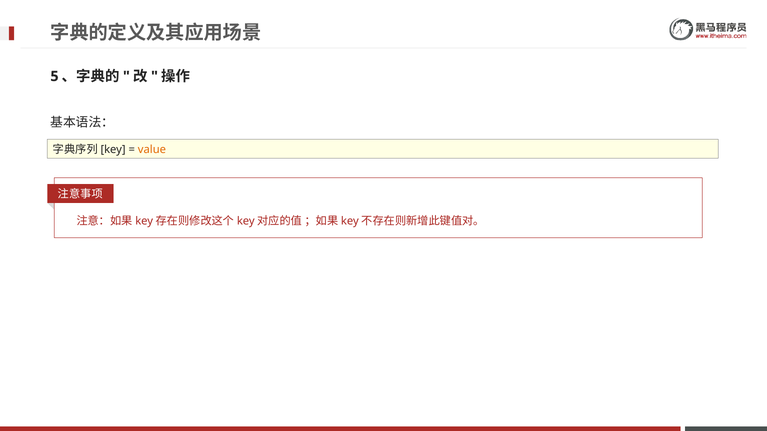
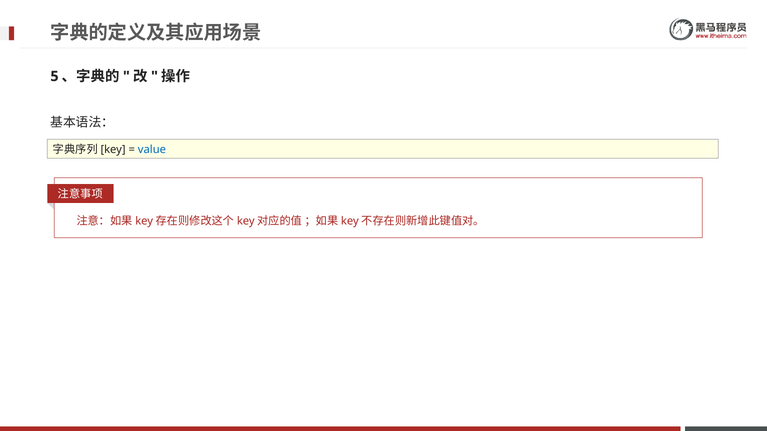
value colour: orange -> blue
